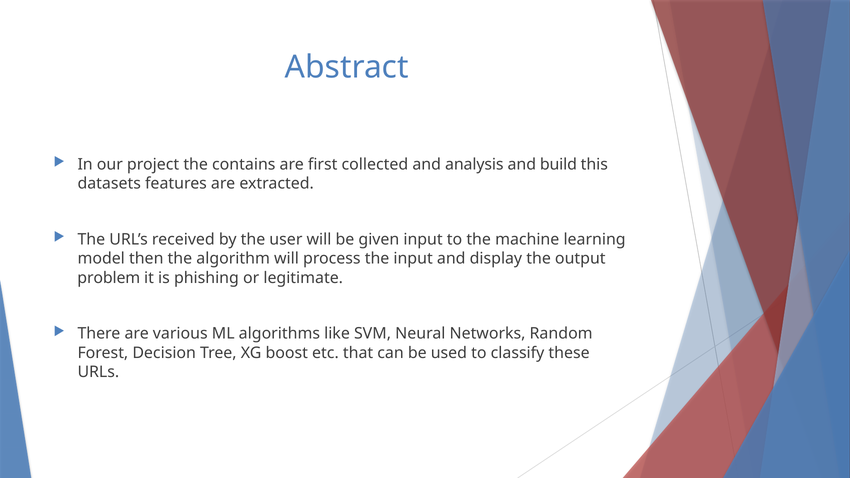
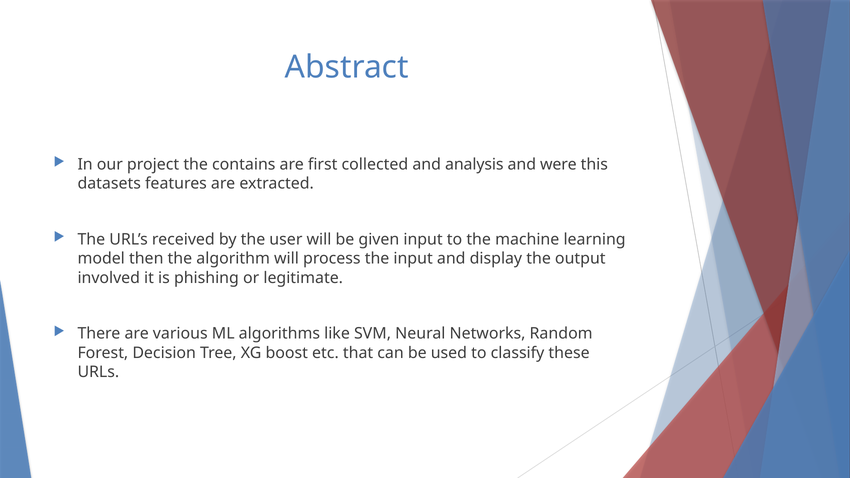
build: build -> were
problem: problem -> involved
